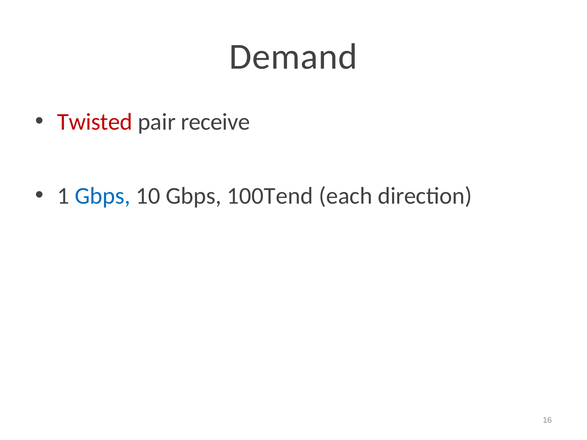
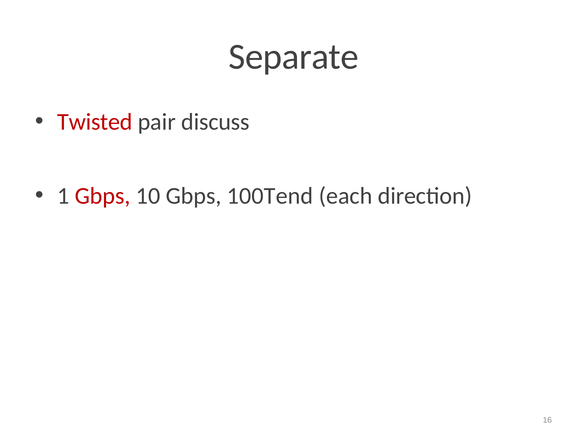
Demand: Demand -> Separate
receive: receive -> discuss
Gbps at (103, 196) colour: blue -> red
